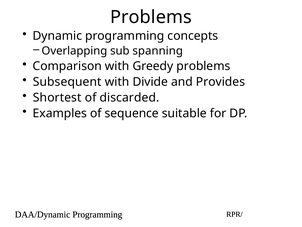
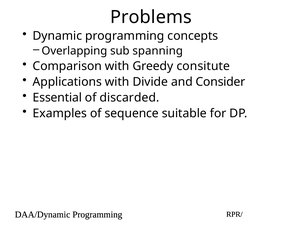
Greedy problems: problems -> consitute
Subsequent: Subsequent -> Applications
Provides: Provides -> Consider
Shortest: Shortest -> Essential
